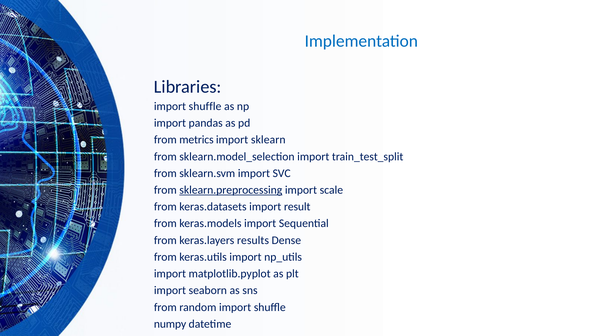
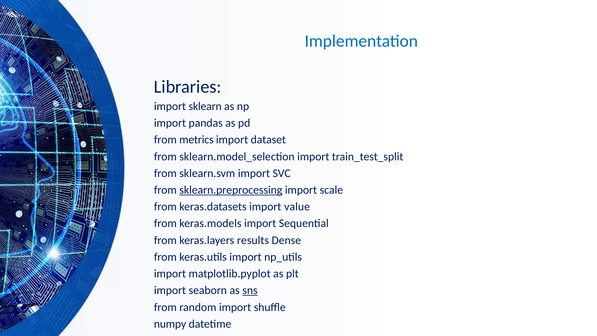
shuffle at (205, 106): shuffle -> sklearn
sklearn: sklearn -> dataset
result: result -> value
sns underline: none -> present
